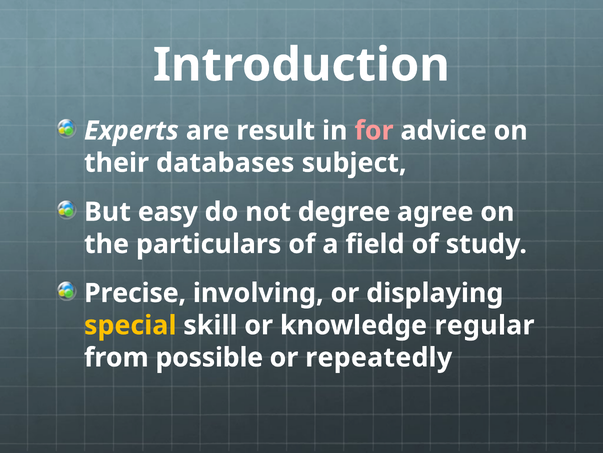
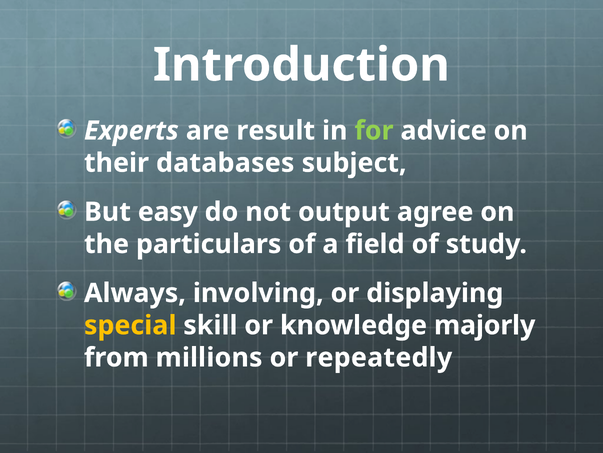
for colour: pink -> light green
degree: degree -> output
Precise: Precise -> Always
regular: regular -> majorly
possible: possible -> millions
